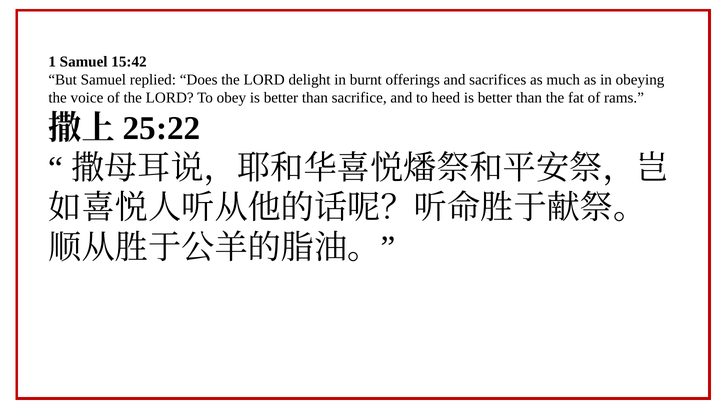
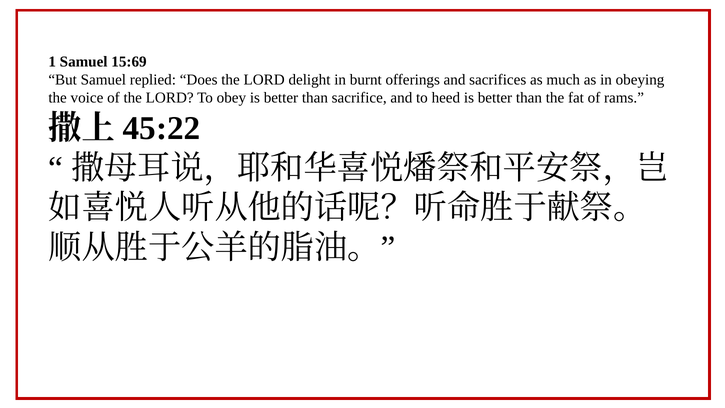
15:42: 15:42 -> 15:69
25:22: 25:22 -> 45:22
